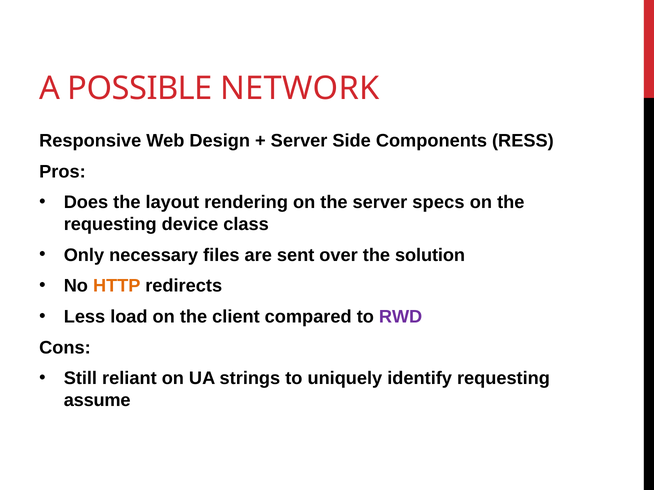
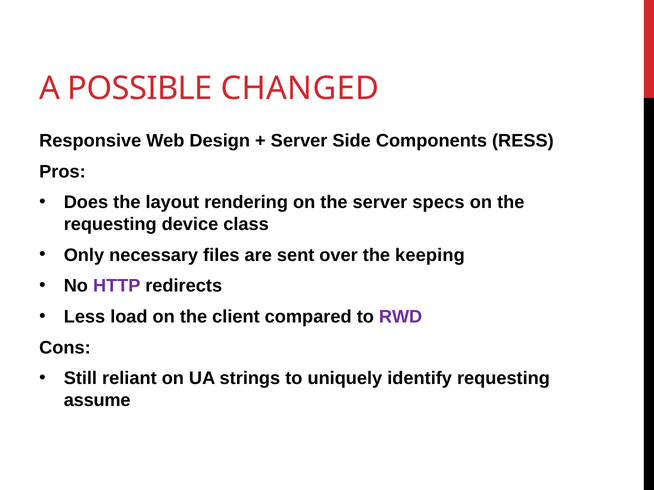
NETWORK: NETWORK -> CHANGED
solution: solution -> keeping
HTTP colour: orange -> purple
